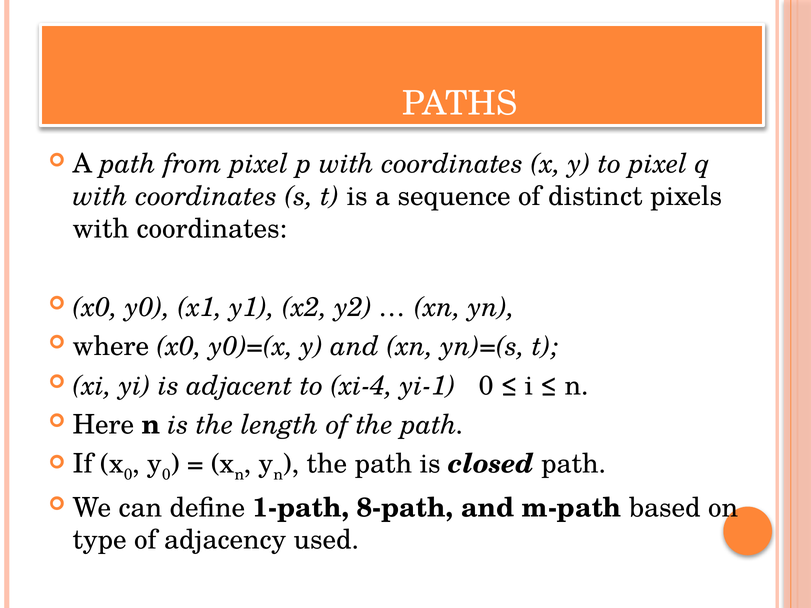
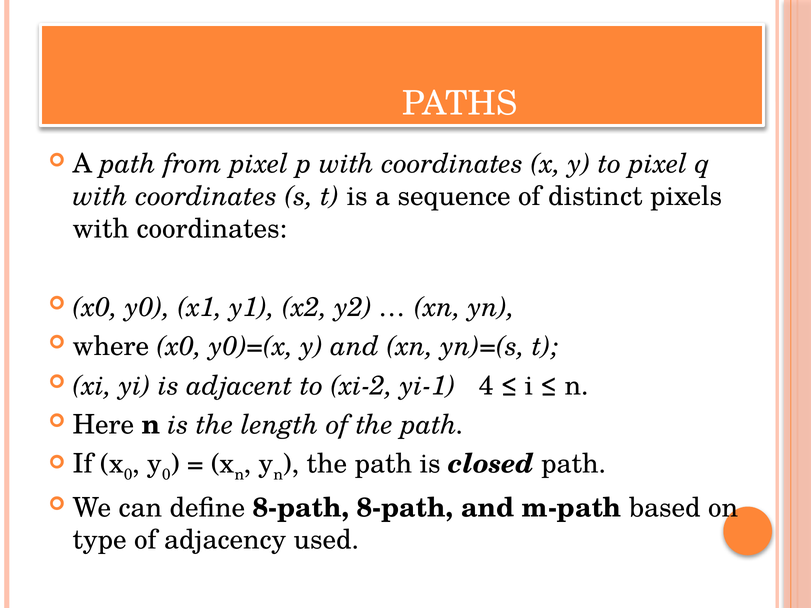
xi-4: xi-4 -> xi-2
yi-1 0: 0 -> 4
define 1-path: 1-path -> 8-path
